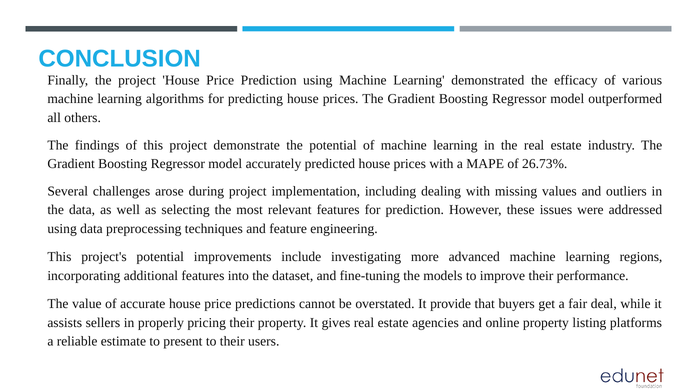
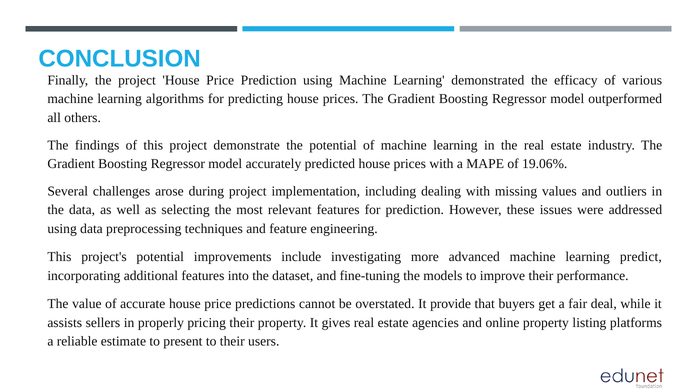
26.73%: 26.73% -> 19.06%
regions: regions -> predict
